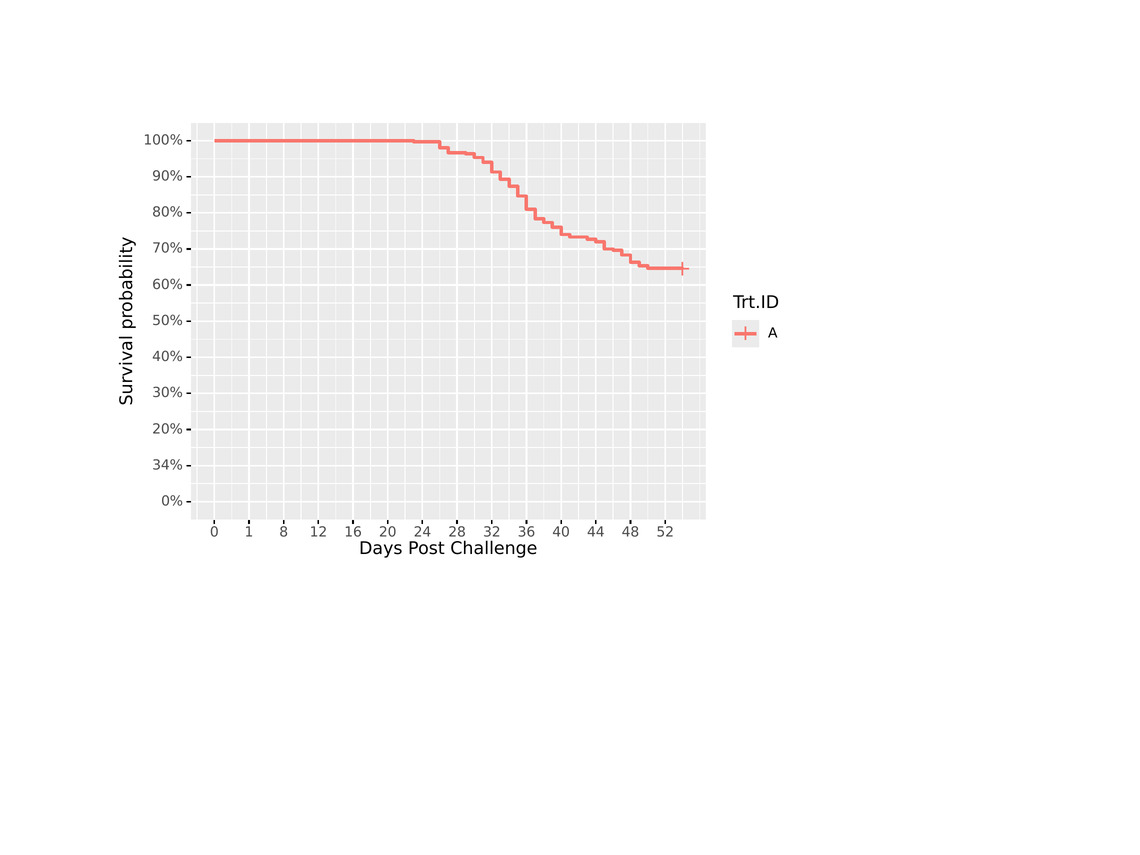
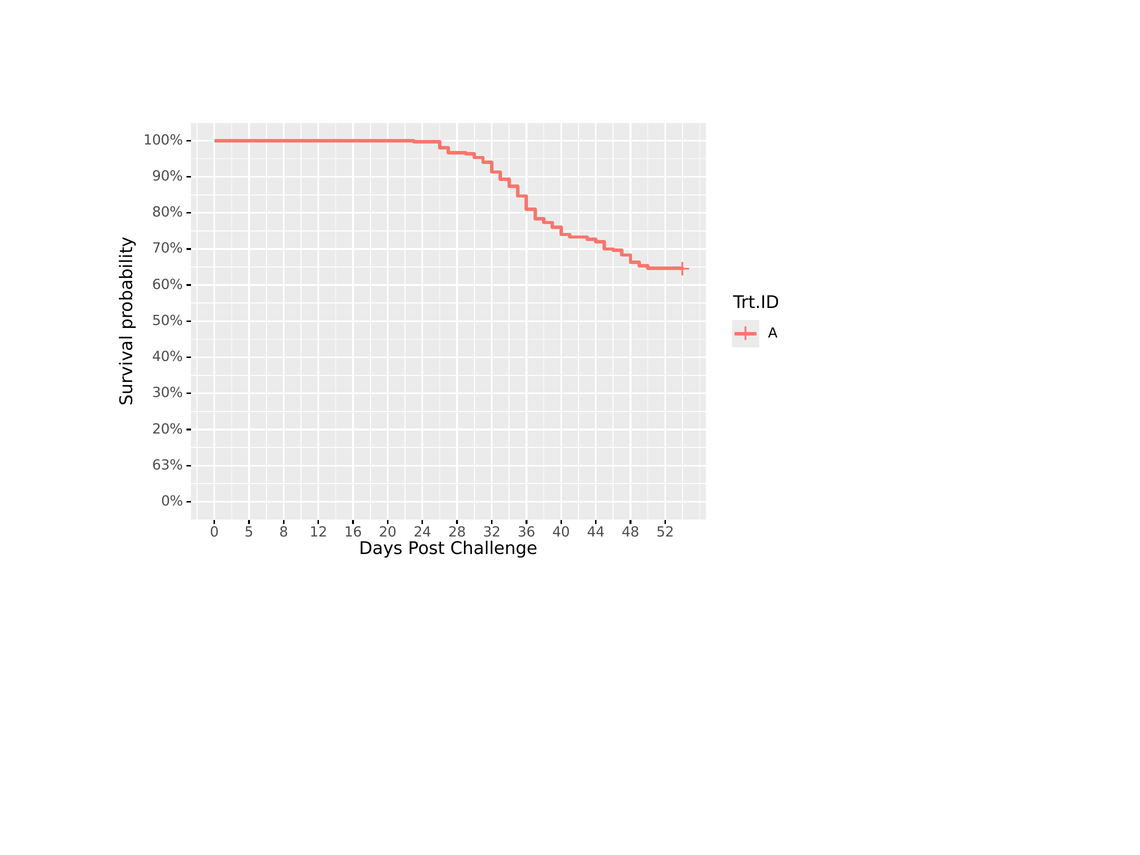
34%: 34% -> 63%
1: 1 -> 5
